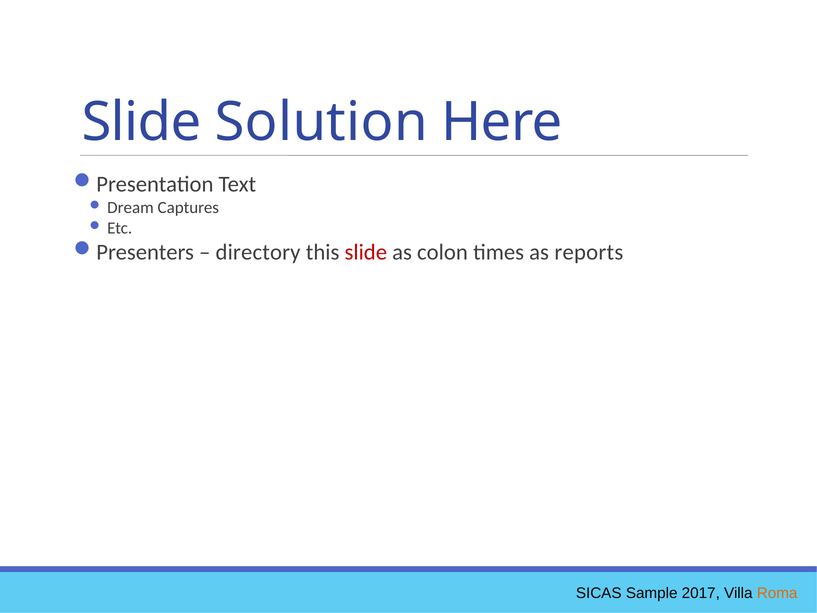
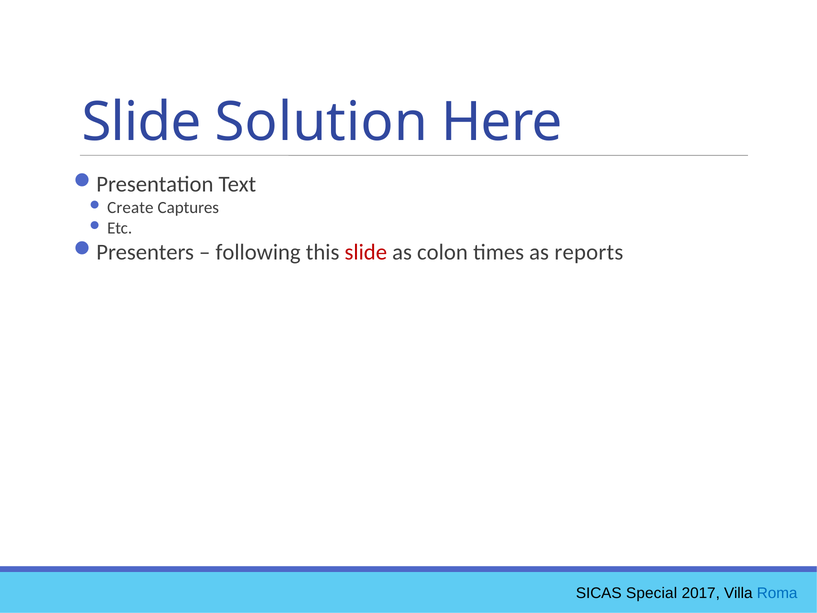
Dream: Dream -> Create
directory: directory -> following
Sample: Sample -> Special
Roma colour: orange -> blue
